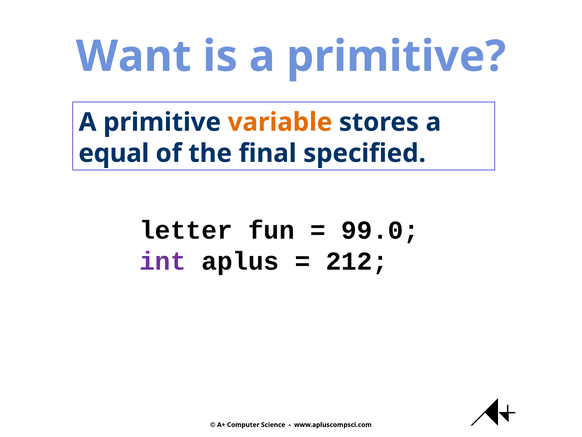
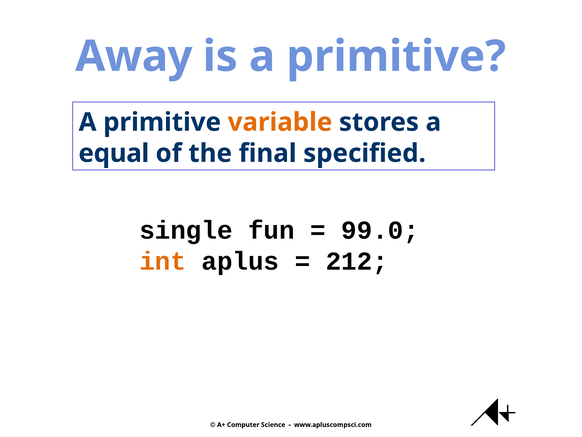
Want: Want -> Away
letter: letter -> single
int colour: purple -> orange
